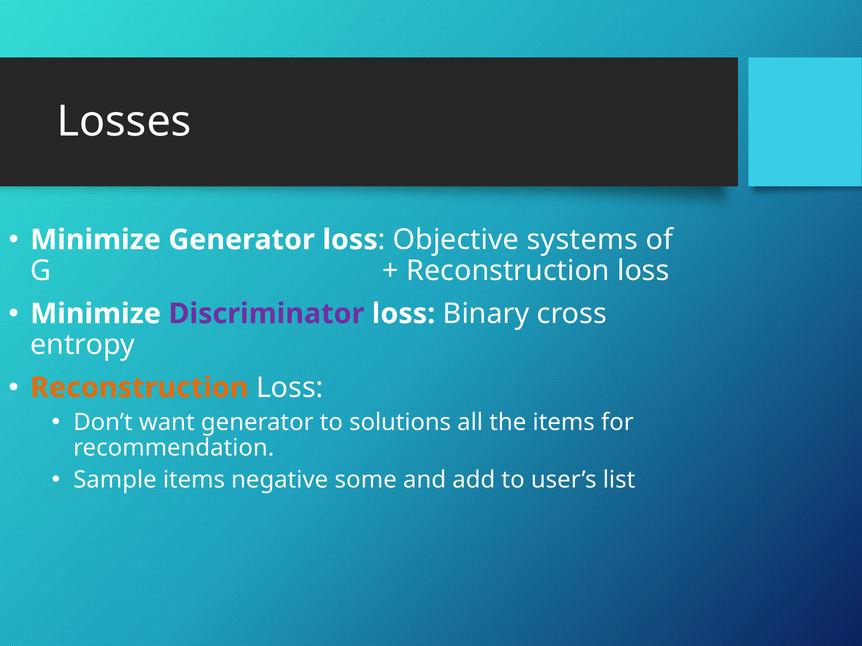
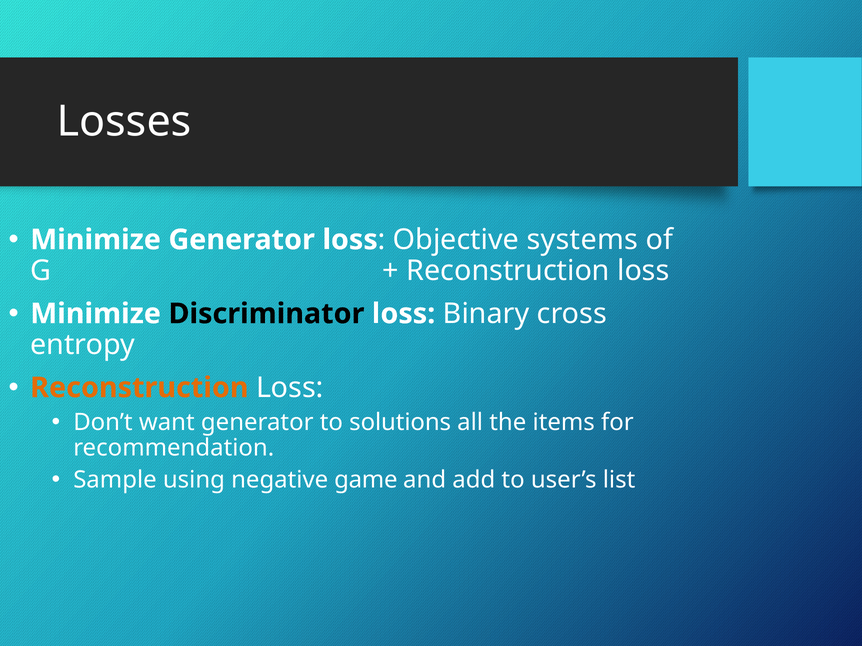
Discriminator colour: purple -> black
Sample items: items -> using
some: some -> game
